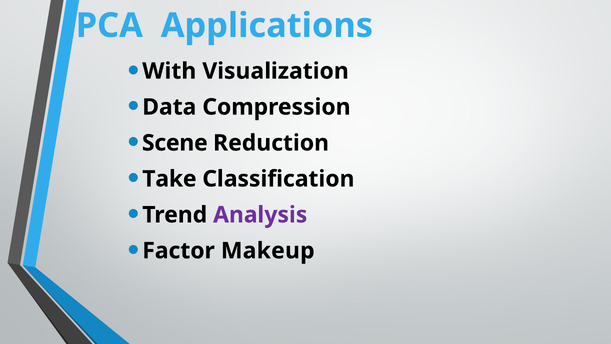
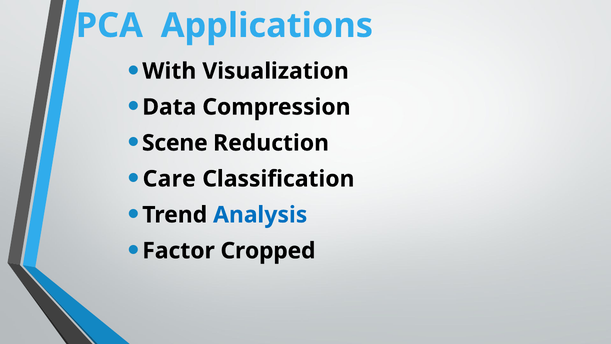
Take: Take -> Care
Analysis colour: purple -> blue
Makeup: Makeup -> Cropped
